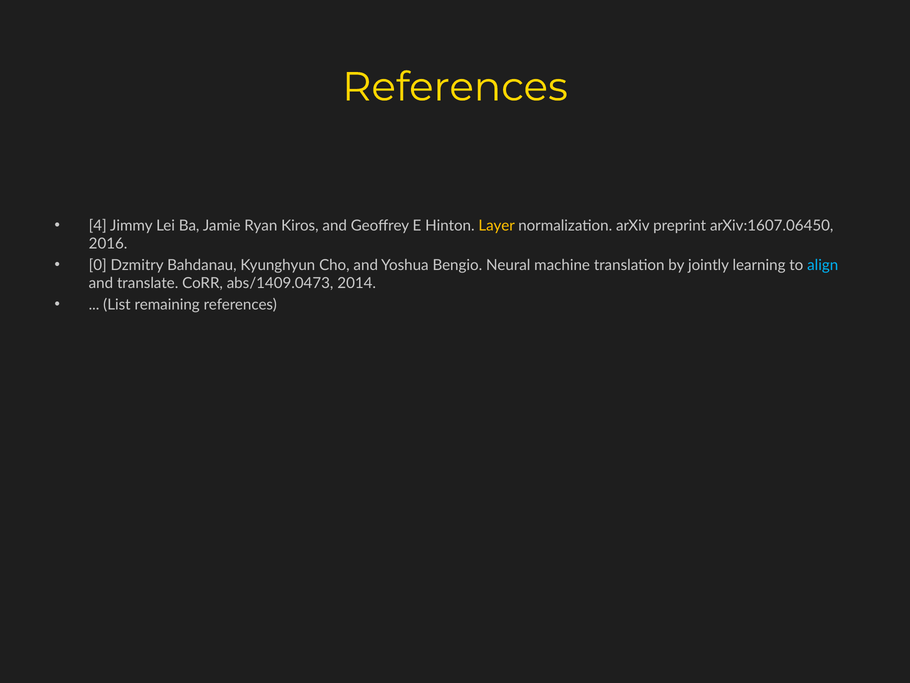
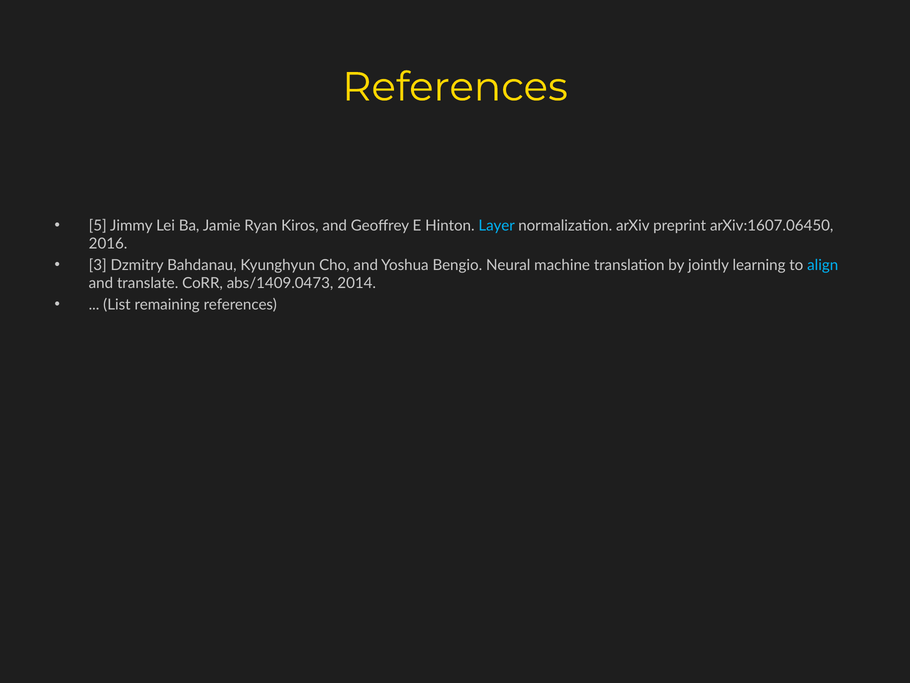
4: 4 -> 5
Layer colour: yellow -> light blue
0: 0 -> 3
